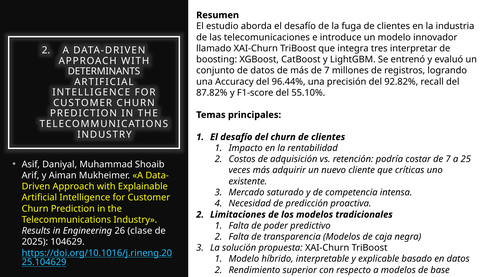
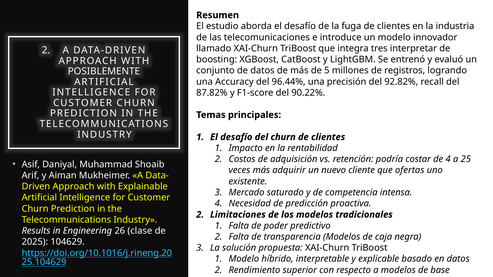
más de 7: 7 -> 5
DETERMINANTS: DETERMINANTS -> POSIBLEMENTE
55.10%: 55.10% -> 90.22%
costar de 7: 7 -> 4
críticas: críticas -> ofertas
